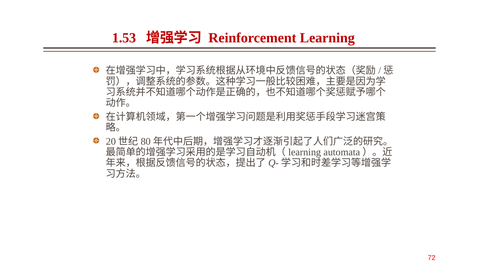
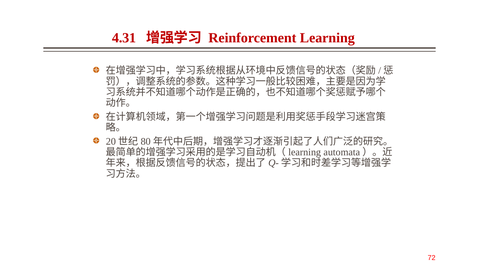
1.53: 1.53 -> 4.31
